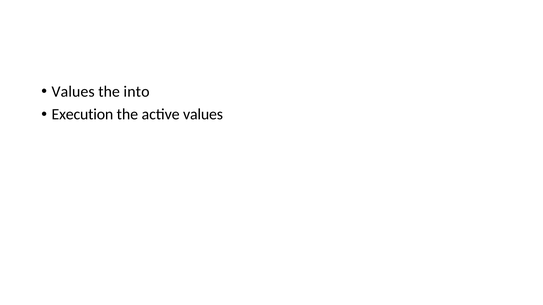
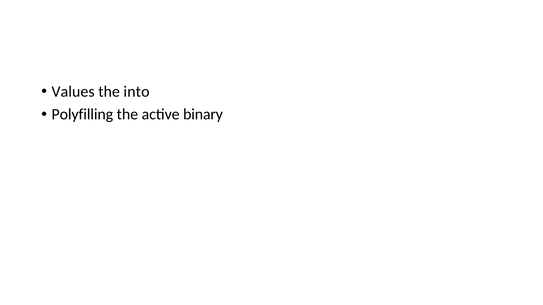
Execution: Execution -> Polyfilling
active values: values -> binary
